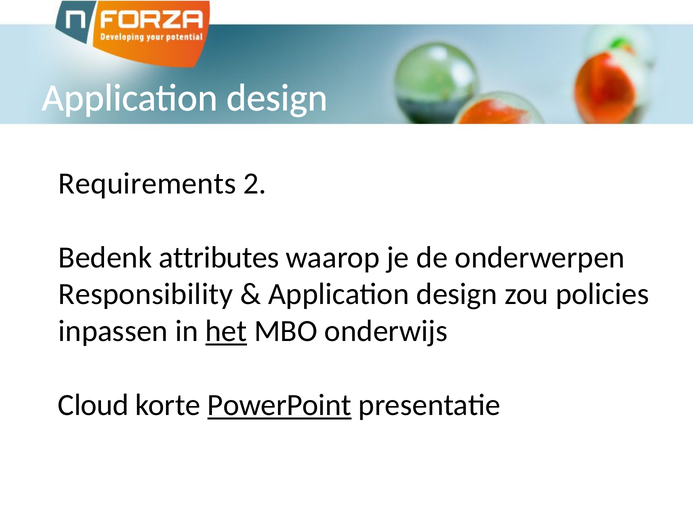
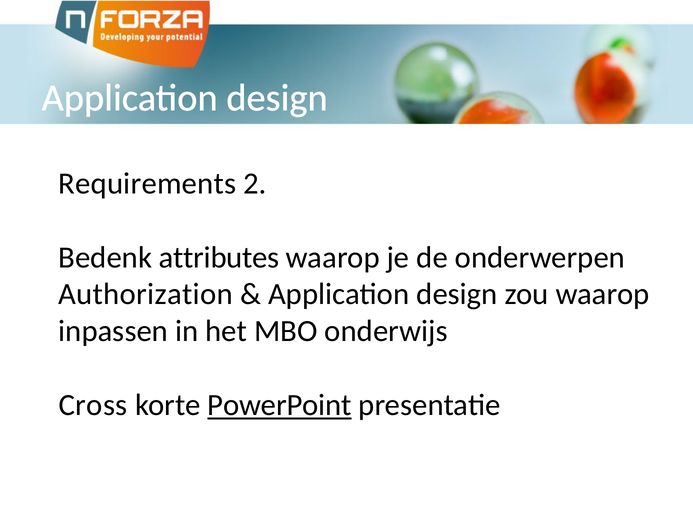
Responsibility: Responsibility -> Authorization
zou policies: policies -> waarop
het underline: present -> none
Cloud: Cloud -> Cross
